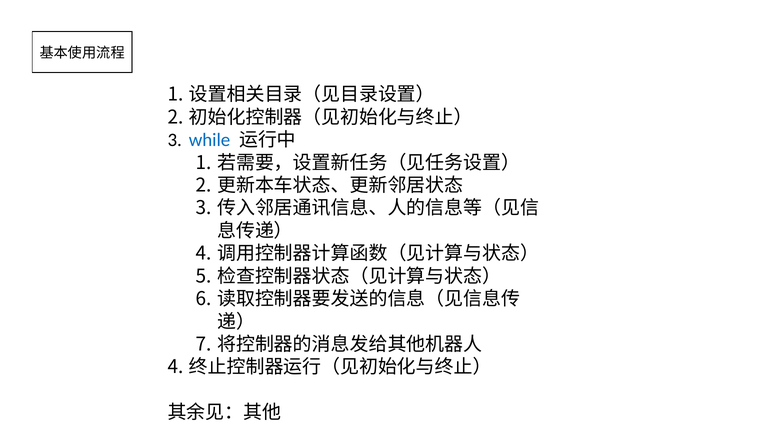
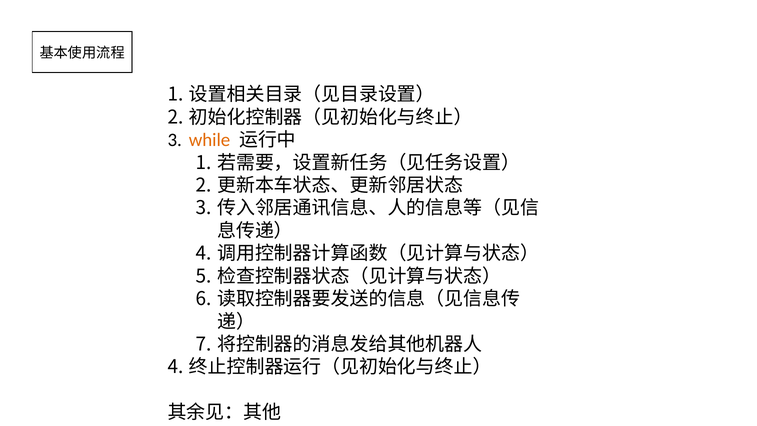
while colour: blue -> orange
